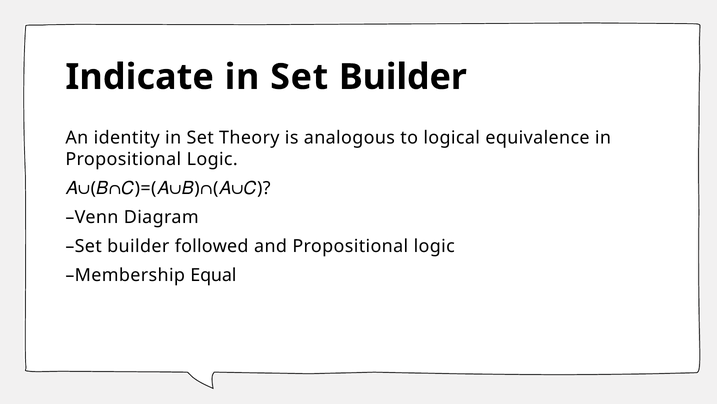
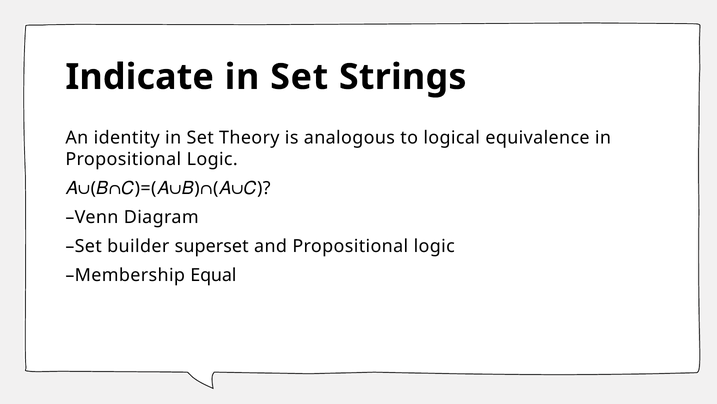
in Set Builder: Builder -> Strings
followed: followed -> superset
